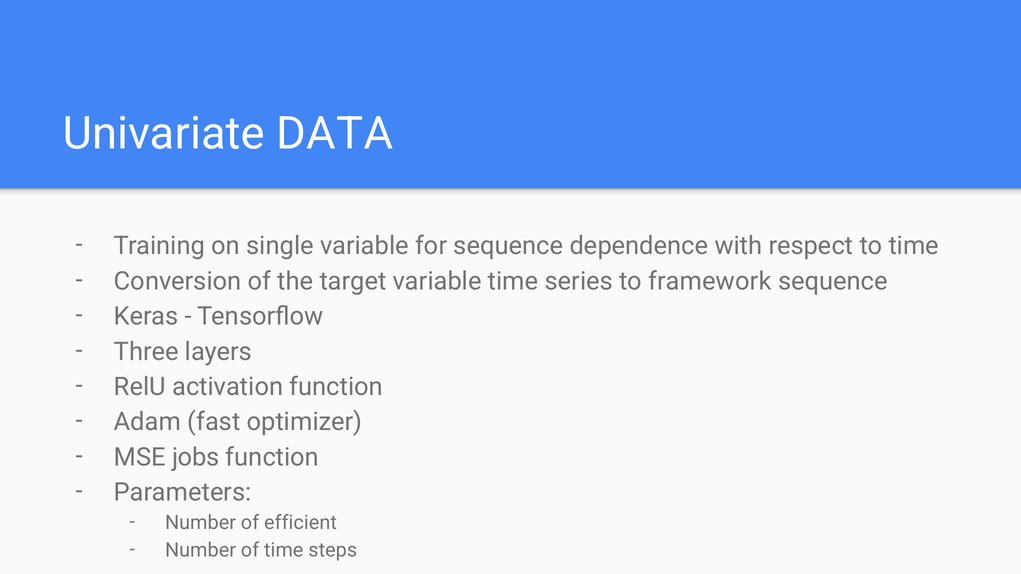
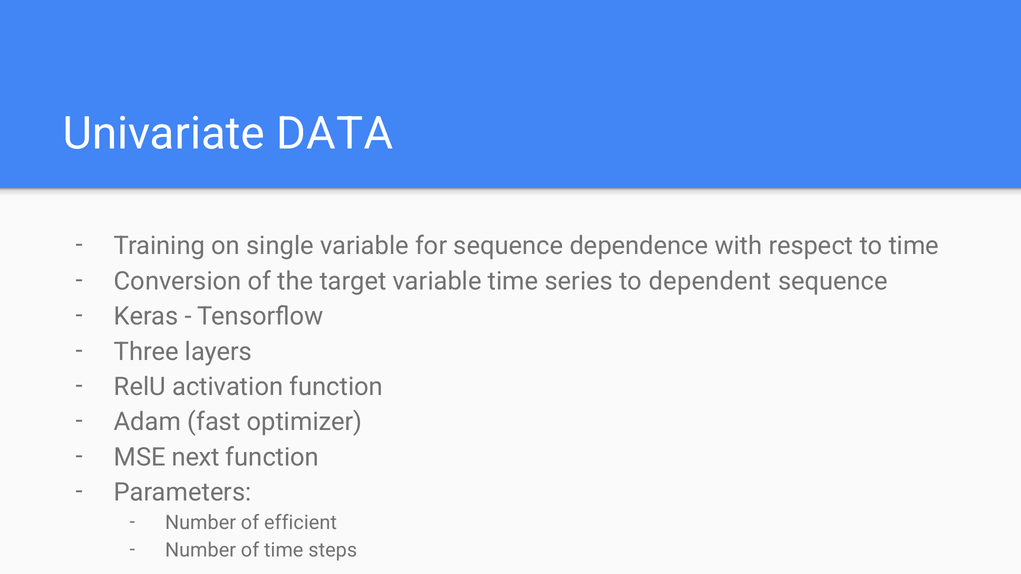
framework: framework -> dependent
jobs: jobs -> next
